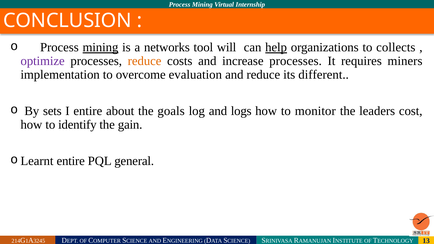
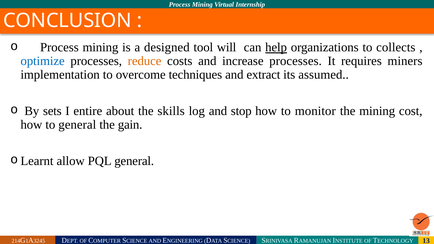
mining at (100, 47) underline: present -> none
networks: networks -> designed
optimize colour: purple -> blue
evaluation: evaluation -> techniques
and reduce: reduce -> extract
different: different -> assumed
goals: goals -> skills
logs: logs -> stop
the leaders: leaders -> mining
to identify: identify -> general
entire at (71, 161): entire -> allow
